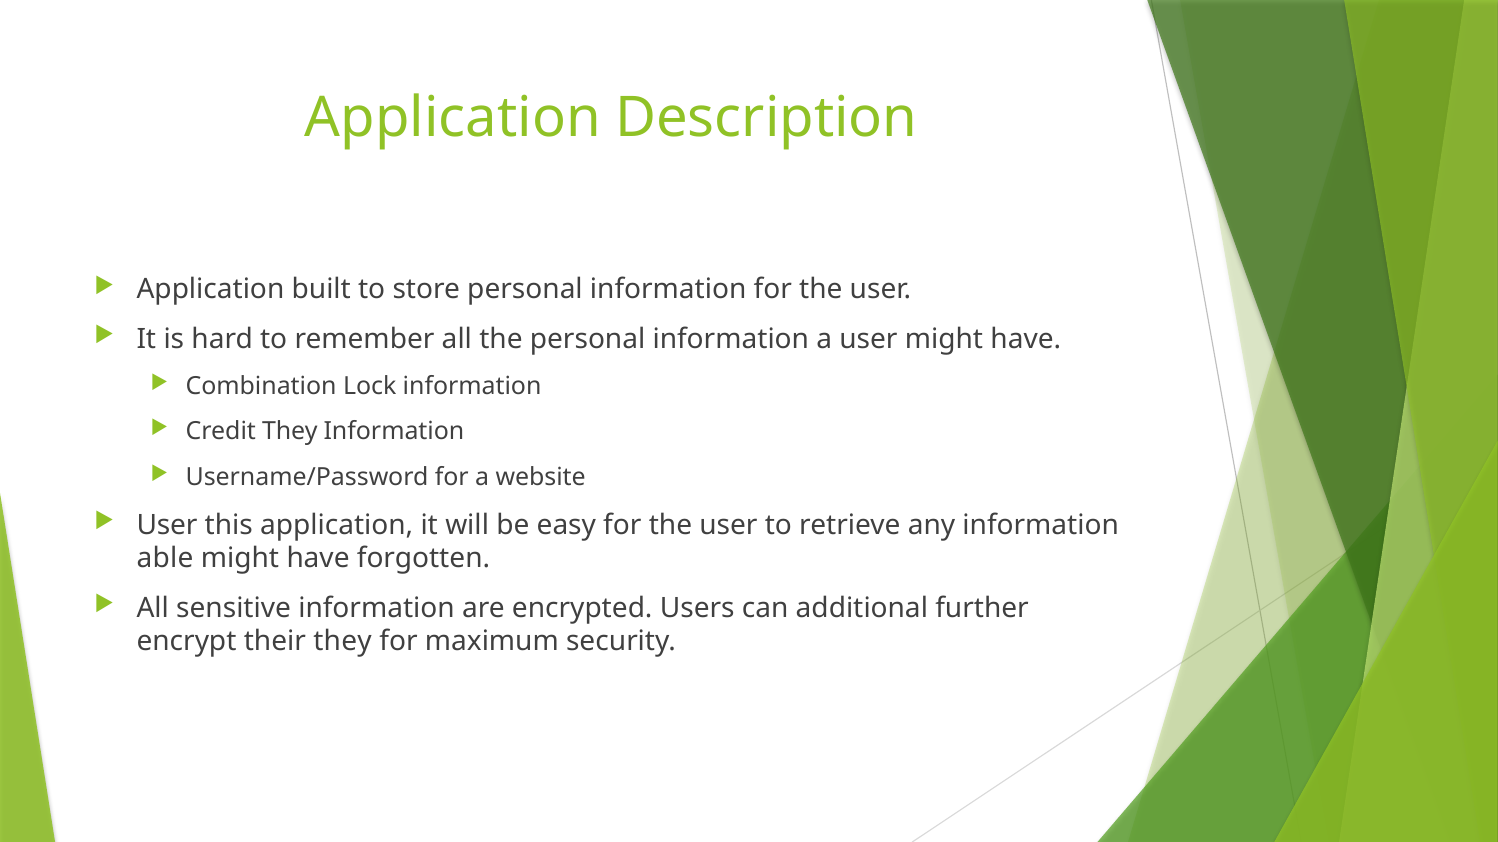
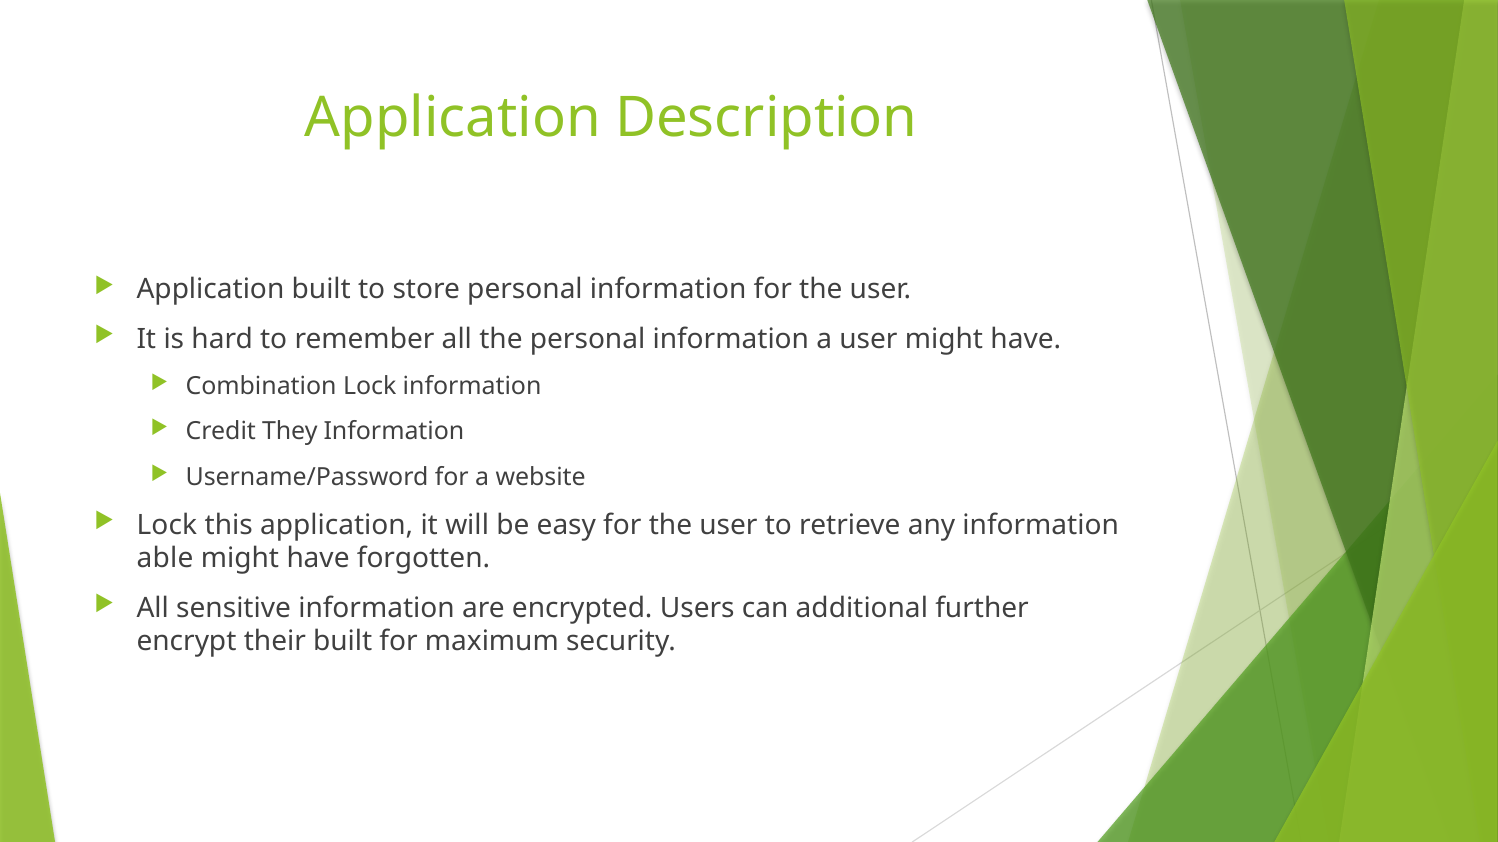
User at (167, 525): User -> Lock
their they: they -> built
